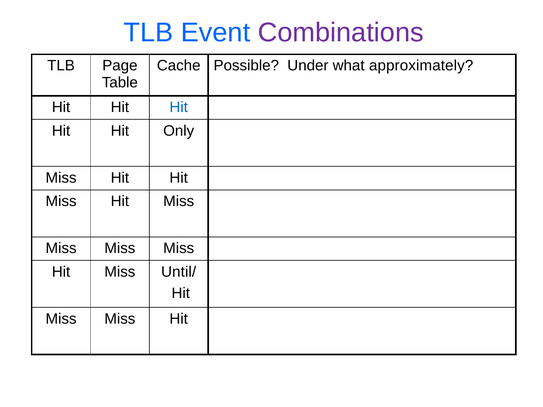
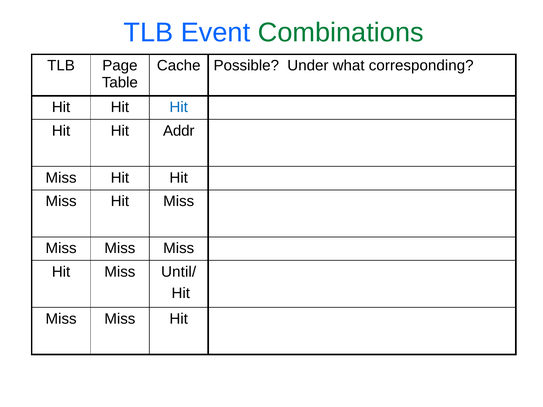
Combinations colour: purple -> green
approximately: approximately -> corresponding
Only: Only -> Addr
